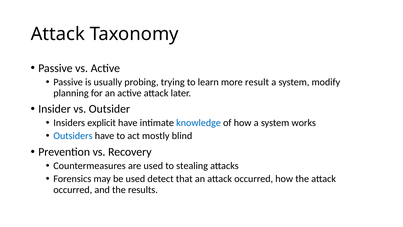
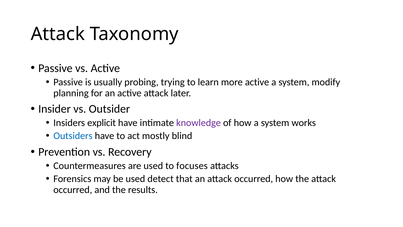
more result: result -> active
knowledge colour: blue -> purple
stealing: stealing -> focuses
